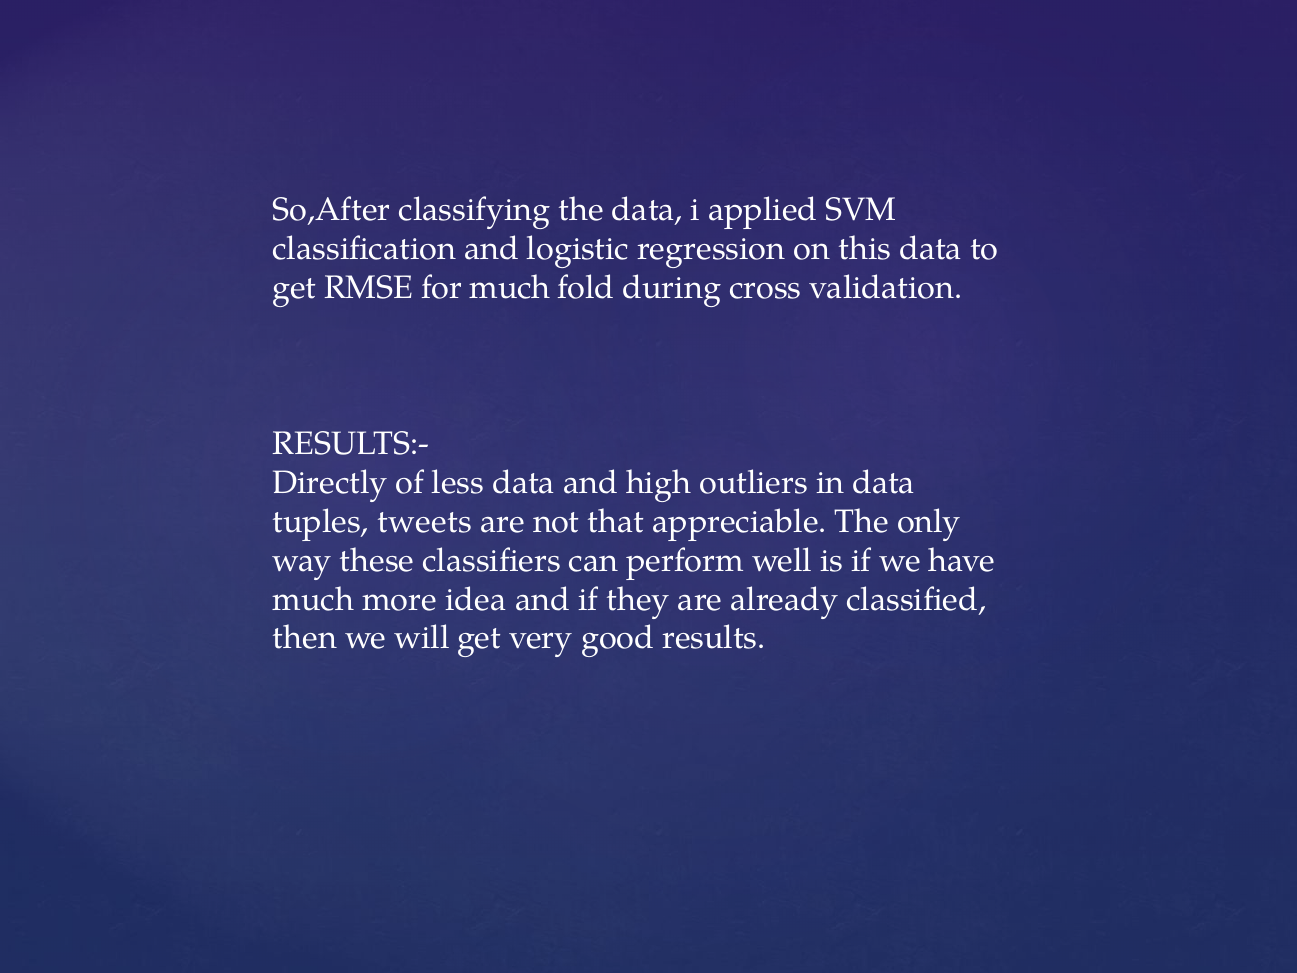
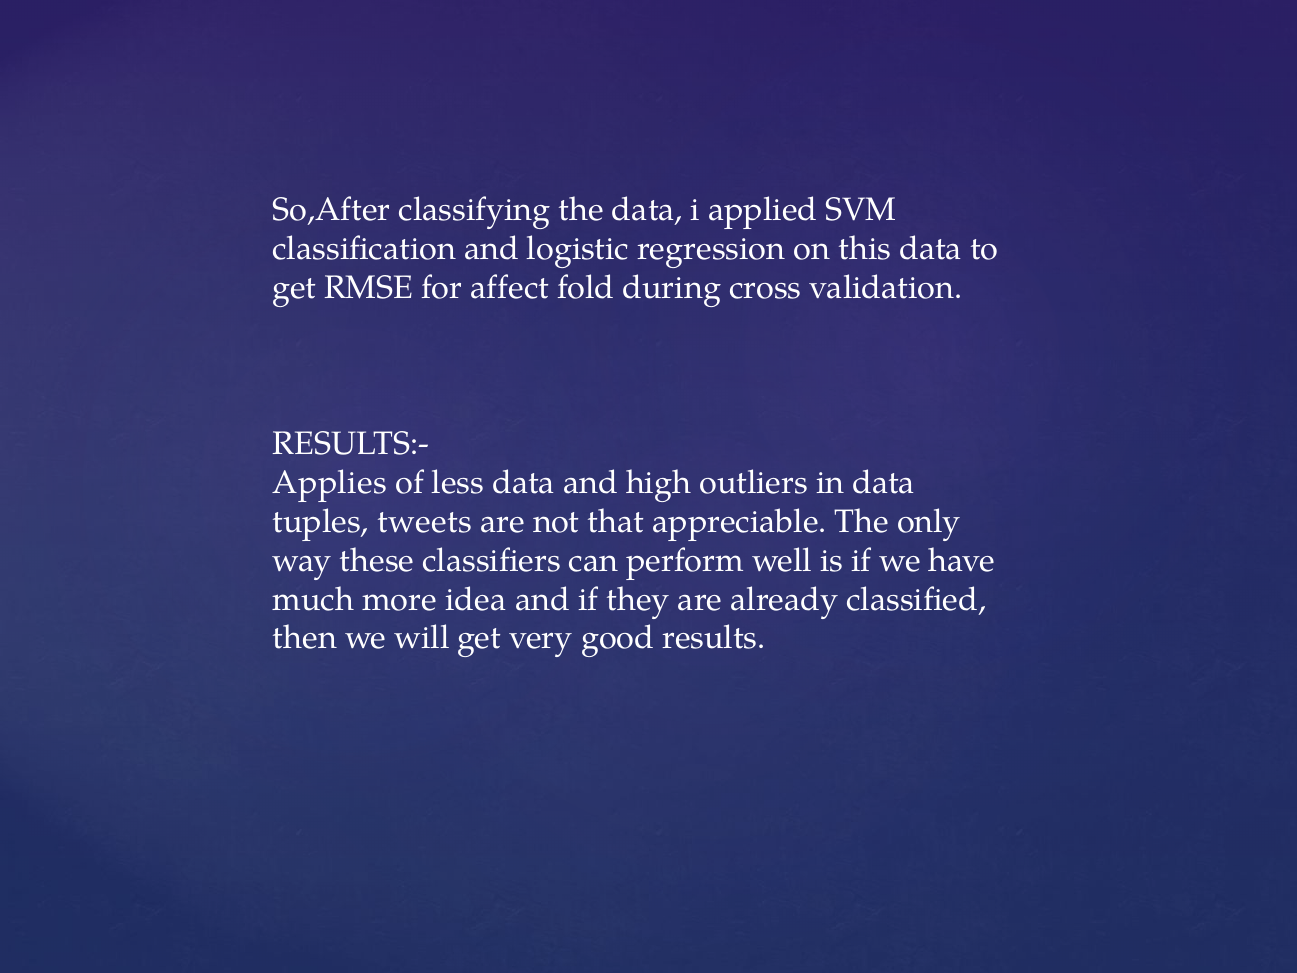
for much: much -> affect
Directly: Directly -> Applies
